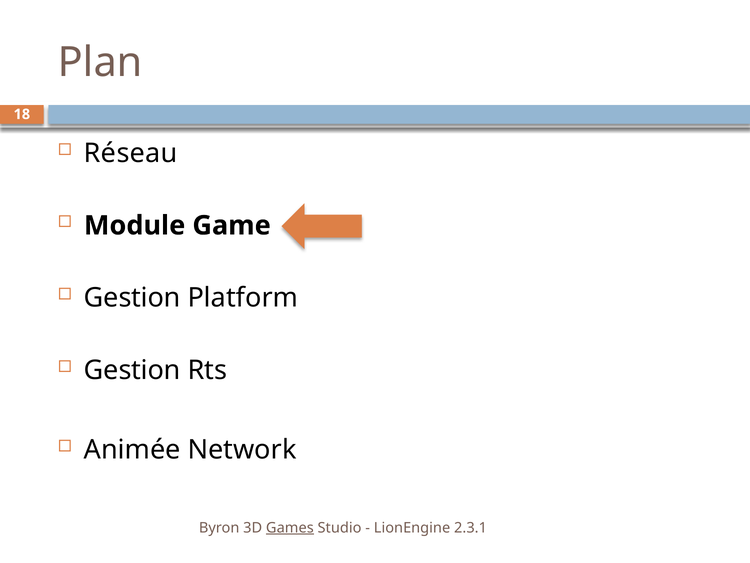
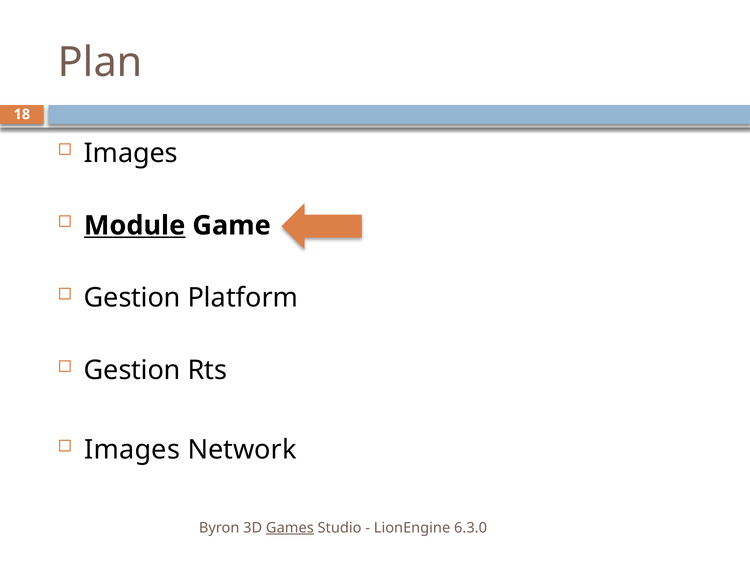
Réseau at (131, 153): Réseau -> Images
Module underline: none -> present
Animée at (132, 449): Animée -> Images
2.3.1: 2.3.1 -> 6.3.0
